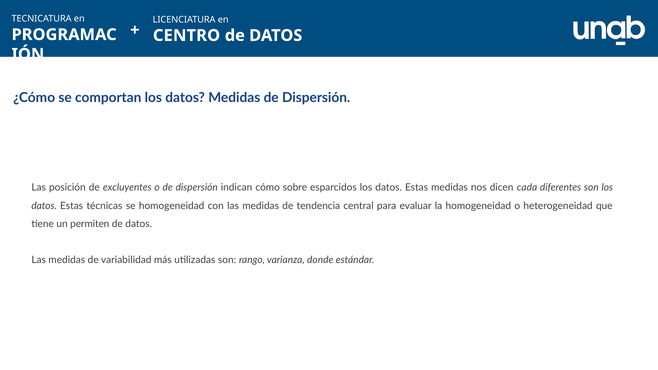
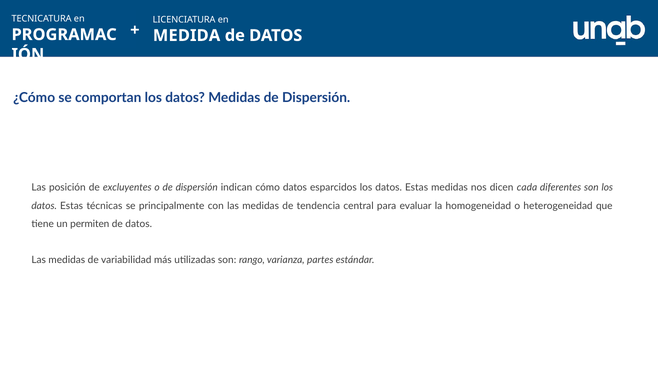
CENTRO: CENTRO -> MEDIDA
cómo sobre: sobre -> datos
se homogeneidad: homogeneidad -> principalmente
donde: donde -> partes
